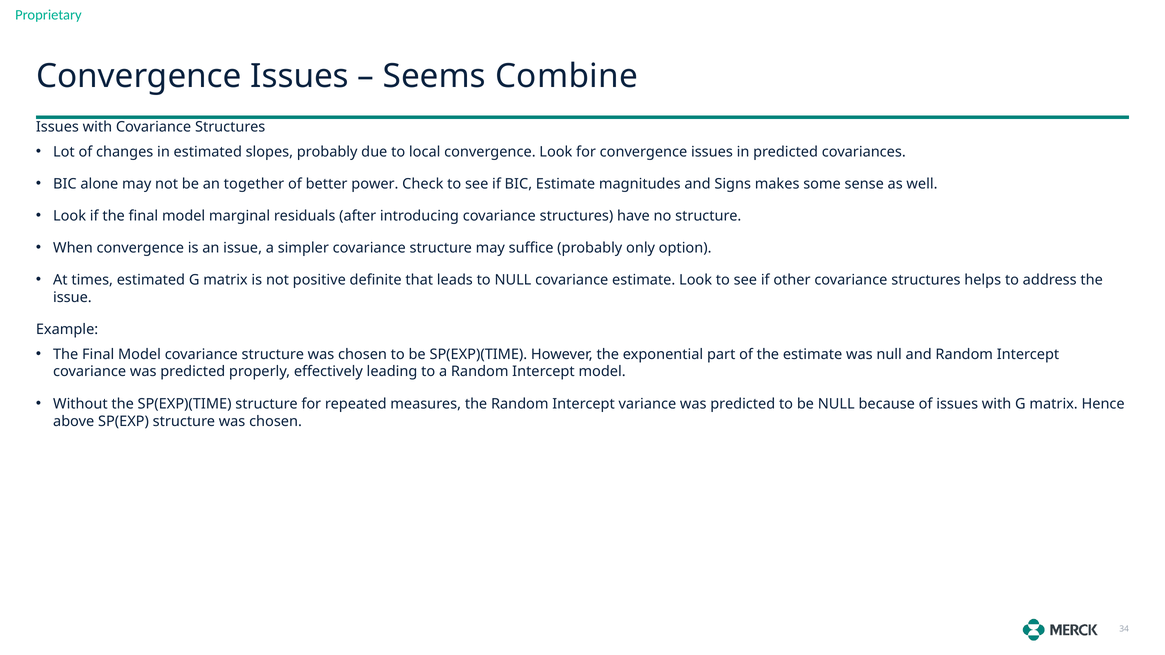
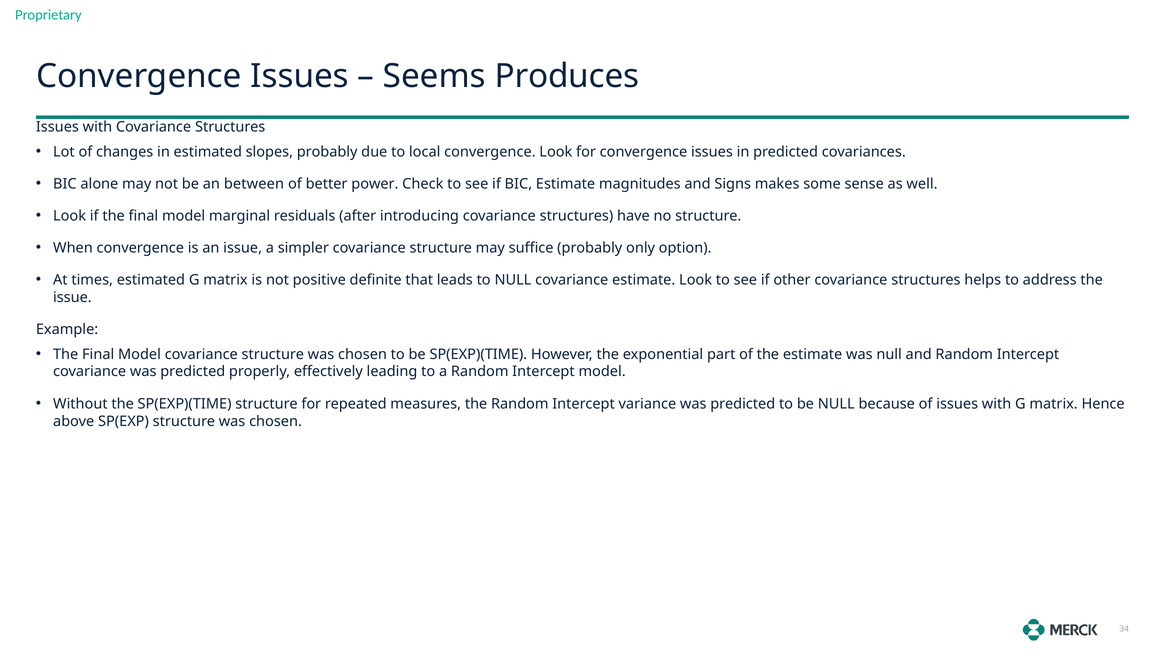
Combine: Combine -> Produces
together: together -> between
